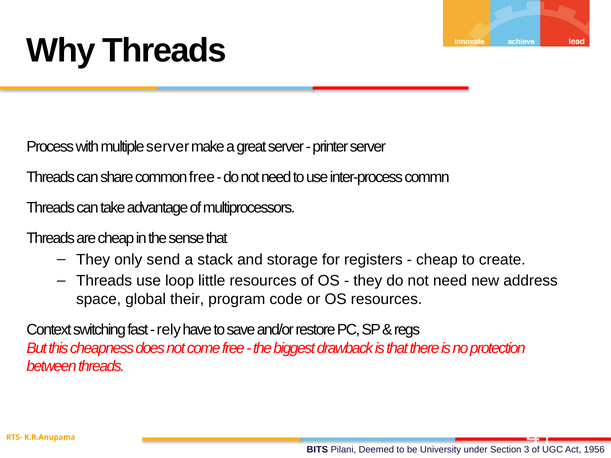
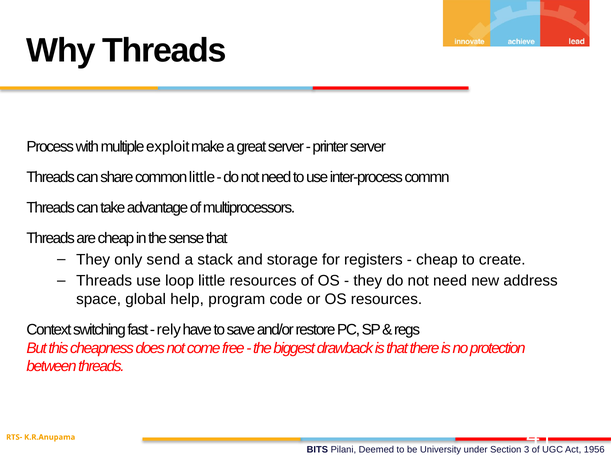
multiple server: server -> exploit
common free: free -> little
their: their -> help
